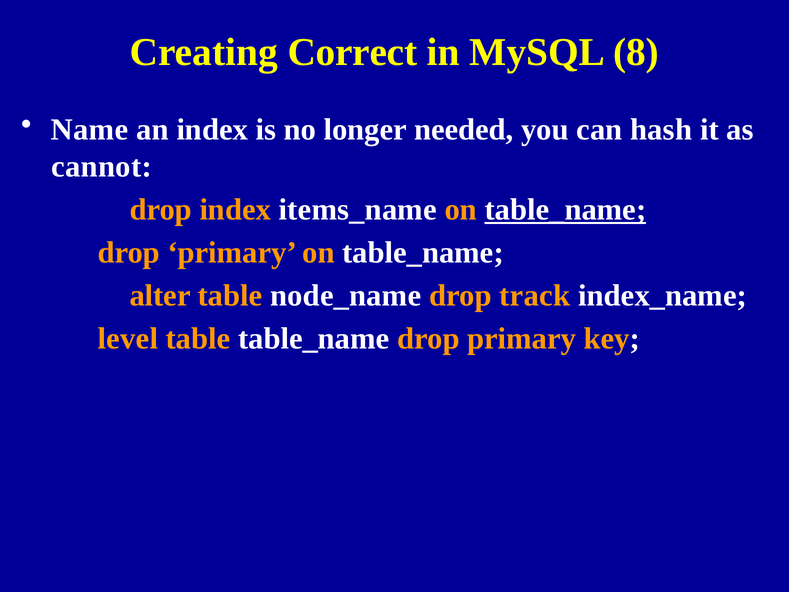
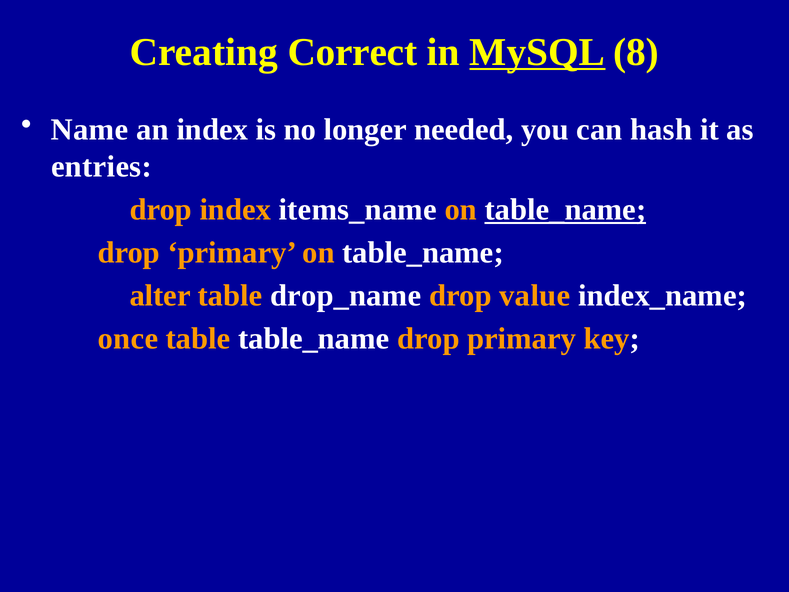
MySQL underline: none -> present
cannot: cannot -> entries
node_name: node_name -> drop_name
track: track -> value
level: level -> once
